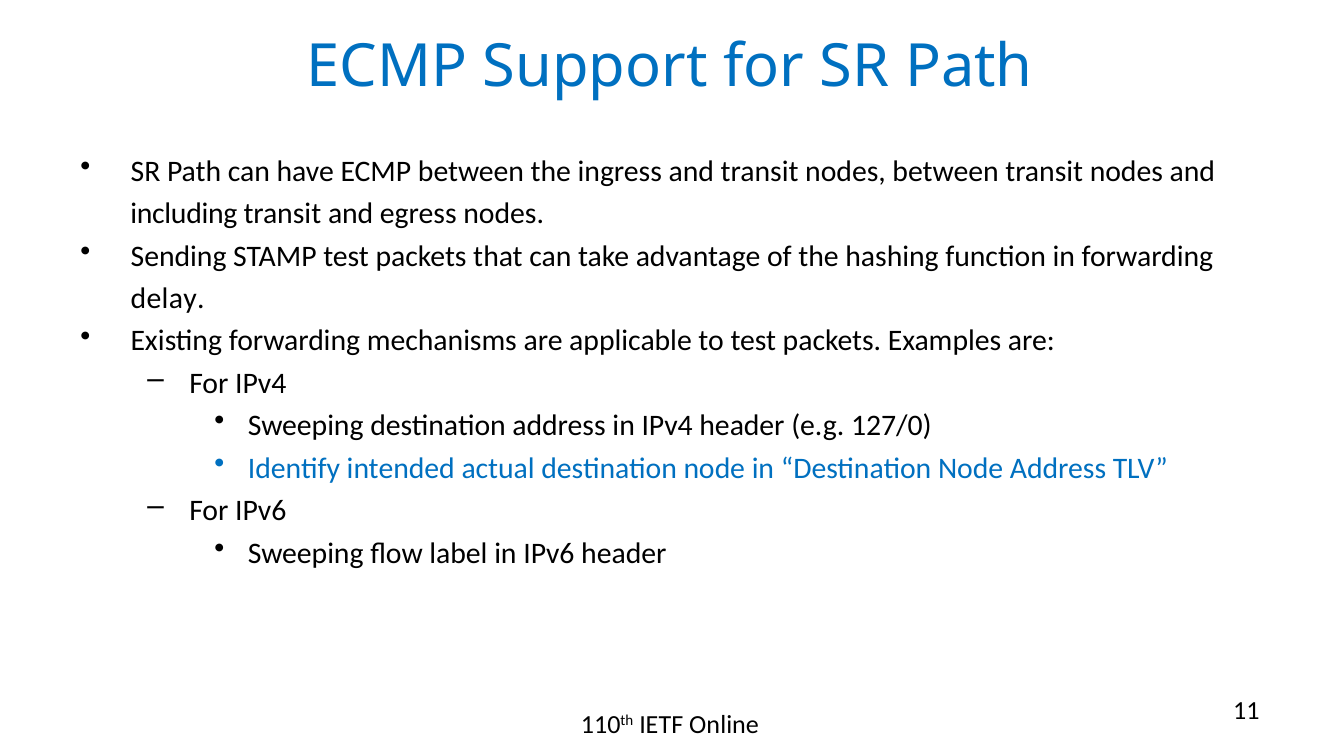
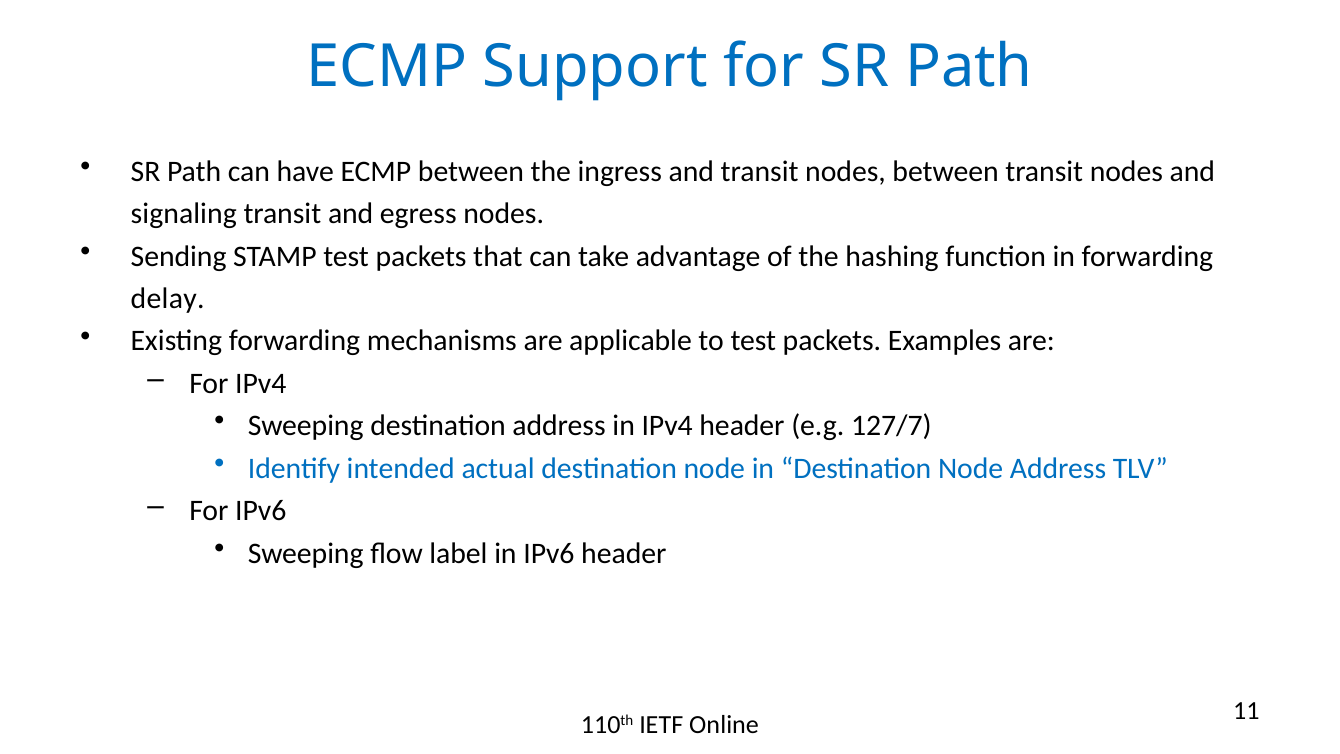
including: including -> signaling
127/0: 127/0 -> 127/7
